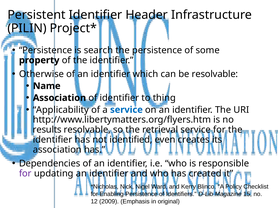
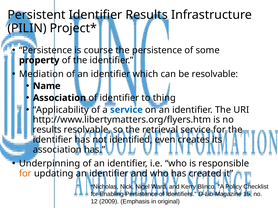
Identifier Header: Header -> Results
search: search -> course
Otherwise: Otherwise -> Mediation
Dependencies: Dependencies -> Underpinning
for at (25, 174) colour: purple -> orange
